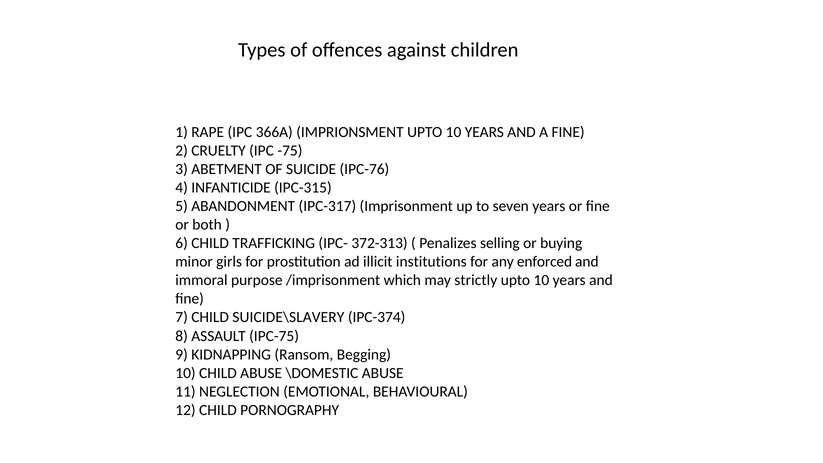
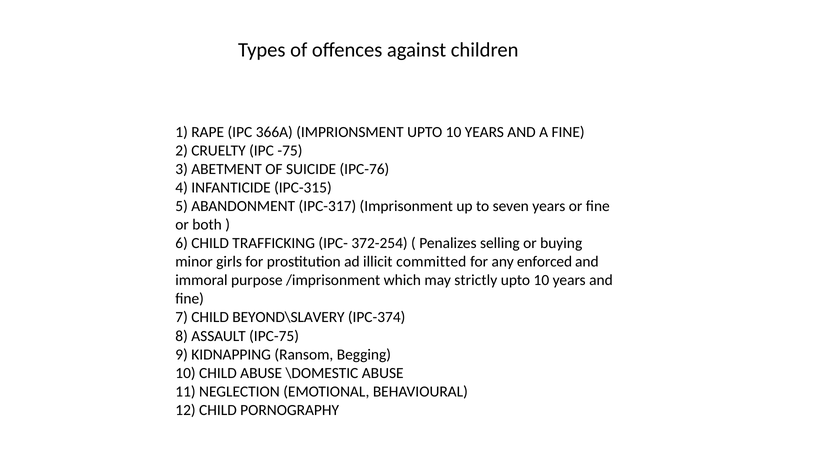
372-313: 372-313 -> 372-254
institutions: institutions -> committed
SUICIDE\SLAVERY: SUICIDE\SLAVERY -> BEYOND\SLAVERY
